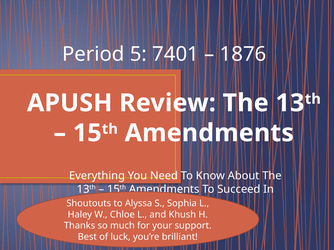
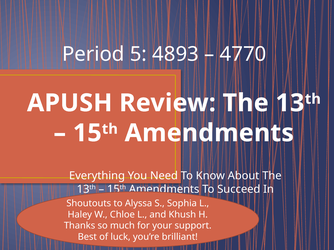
7401: 7401 -> 4893
1876: 1876 -> 4770
